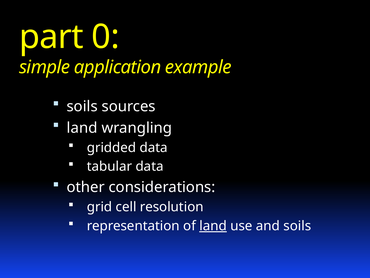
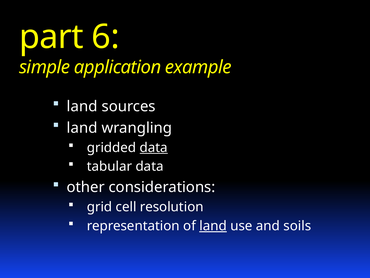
0: 0 -> 6
soils at (82, 106): soils -> land
data at (154, 147) underline: none -> present
